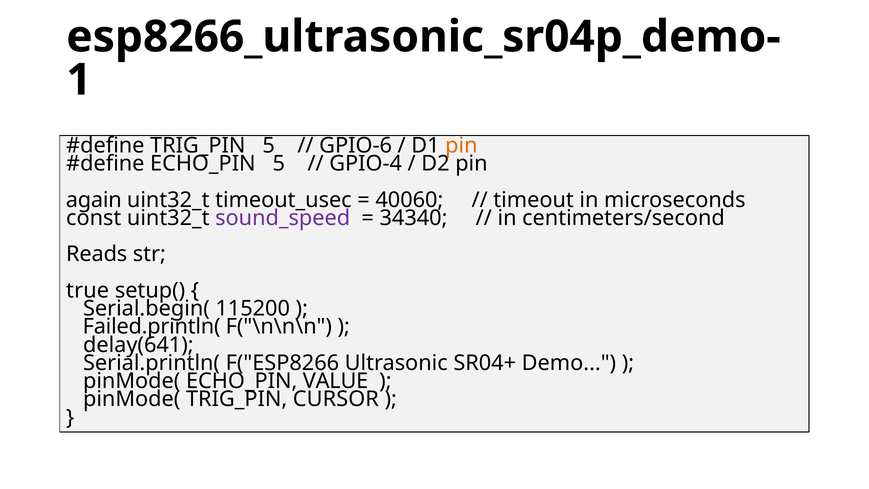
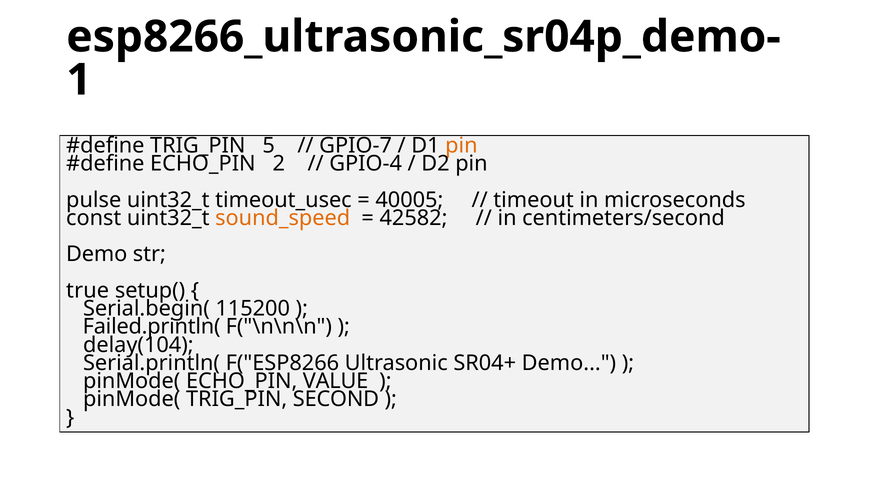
GPIO-6: GPIO-6 -> GPIO-7
ECHO_PIN 5: 5 -> 2
again: again -> pulse
40060: 40060 -> 40005
sound_speed colour: purple -> orange
34340: 34340 -> 42582
Reads at (97, 254): Reads -> Demo
delay(641: delay(641 -> delay(104
CURSOR: CURSOR -> SECOND
